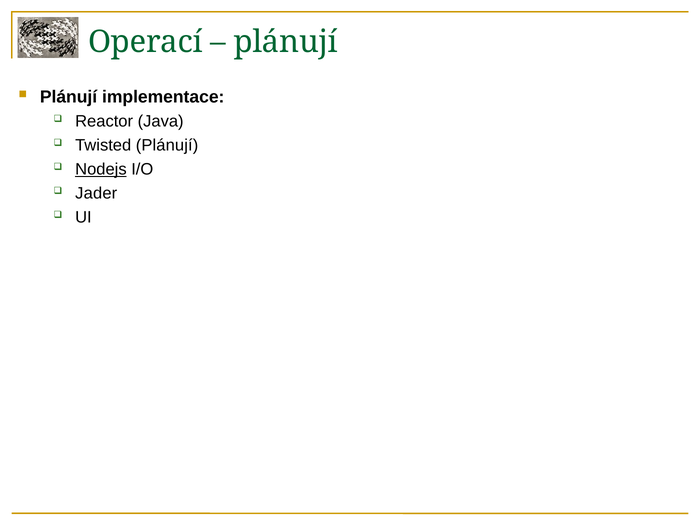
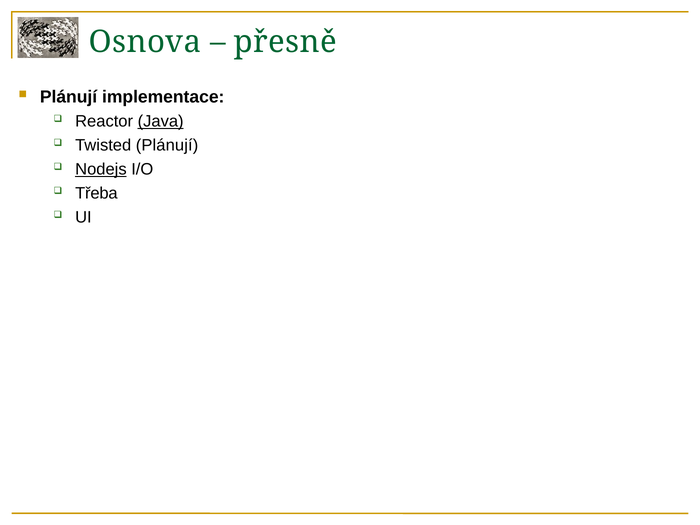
Operací: Operací -> Osnova
plánují at (286, 42): plánují -> přesně
Java underline: none -> present
Jader: Jader -> Třeba
